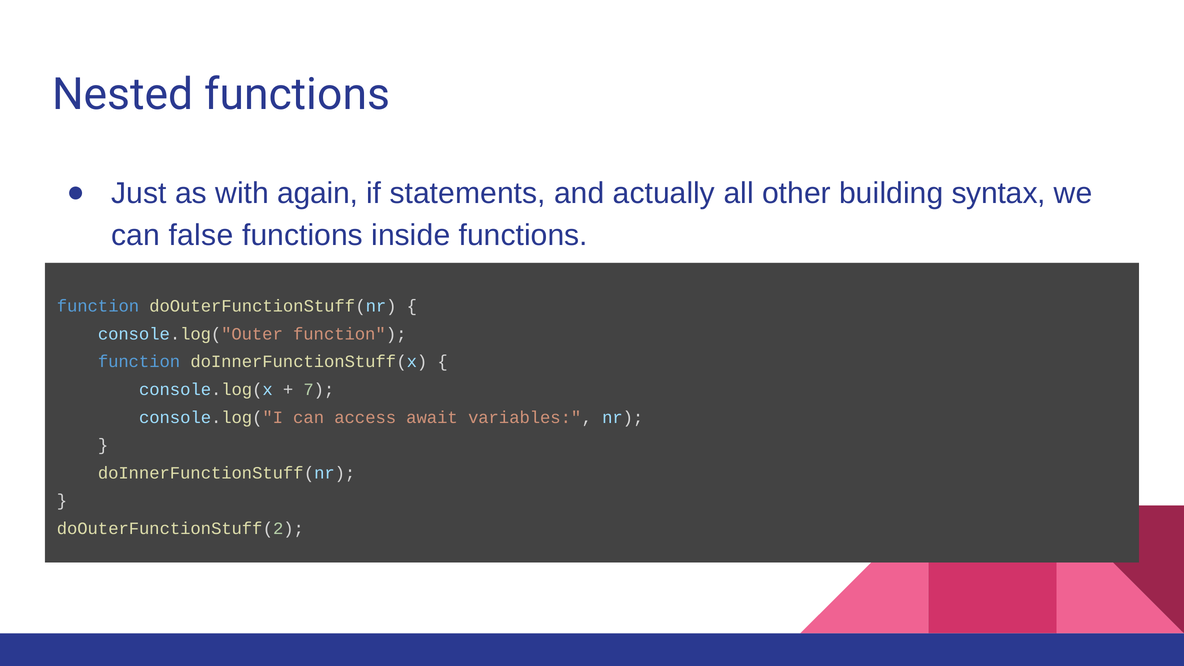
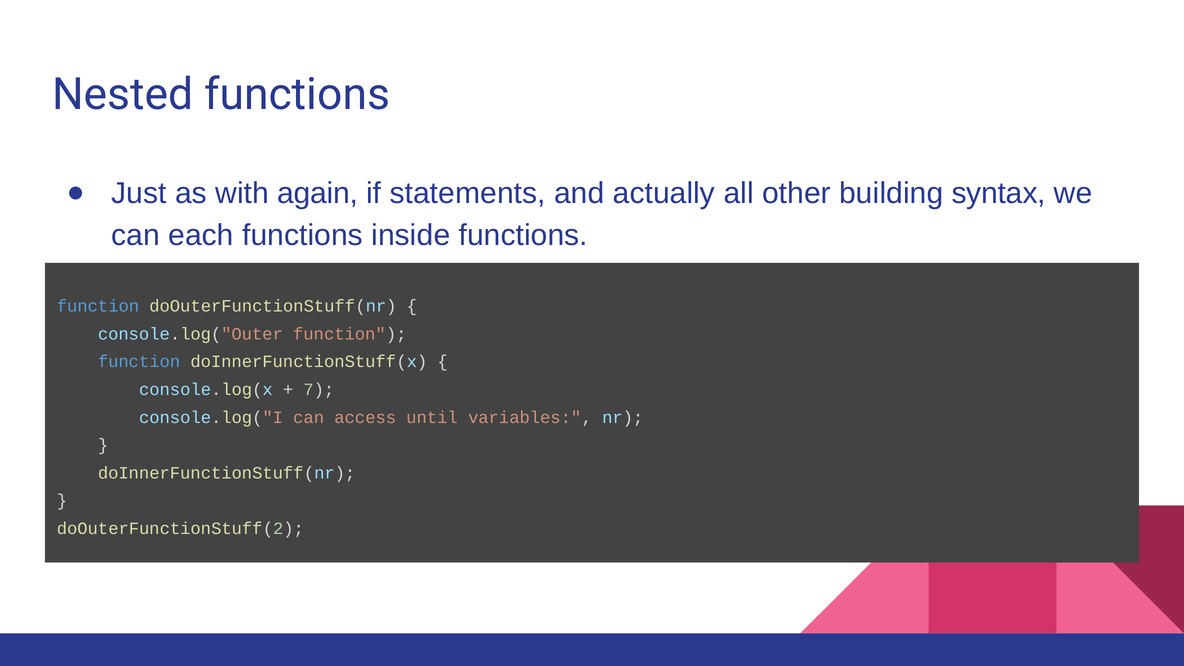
false: false -> each
await: await -> until
